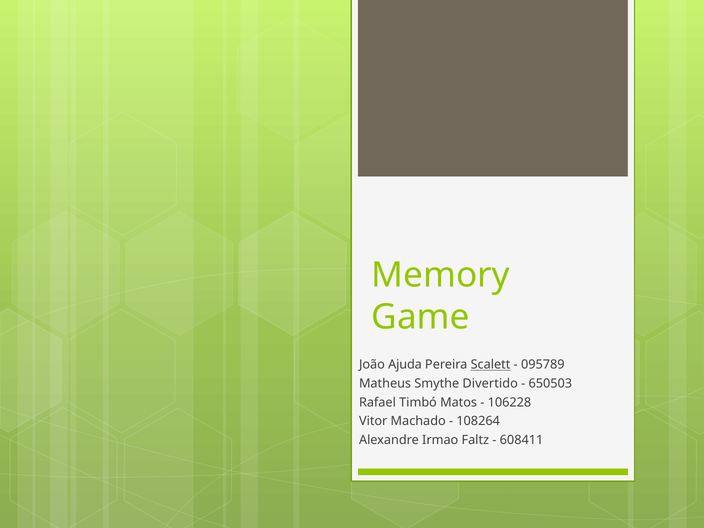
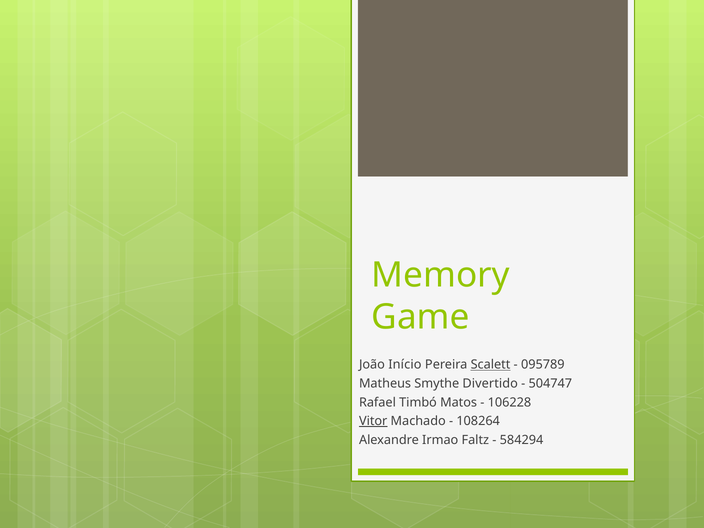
Ajuda: Ajuda -> Início
650503: 650503 -> 504747
Vitor underline: none -> present
608411: 608411 -> 584294
